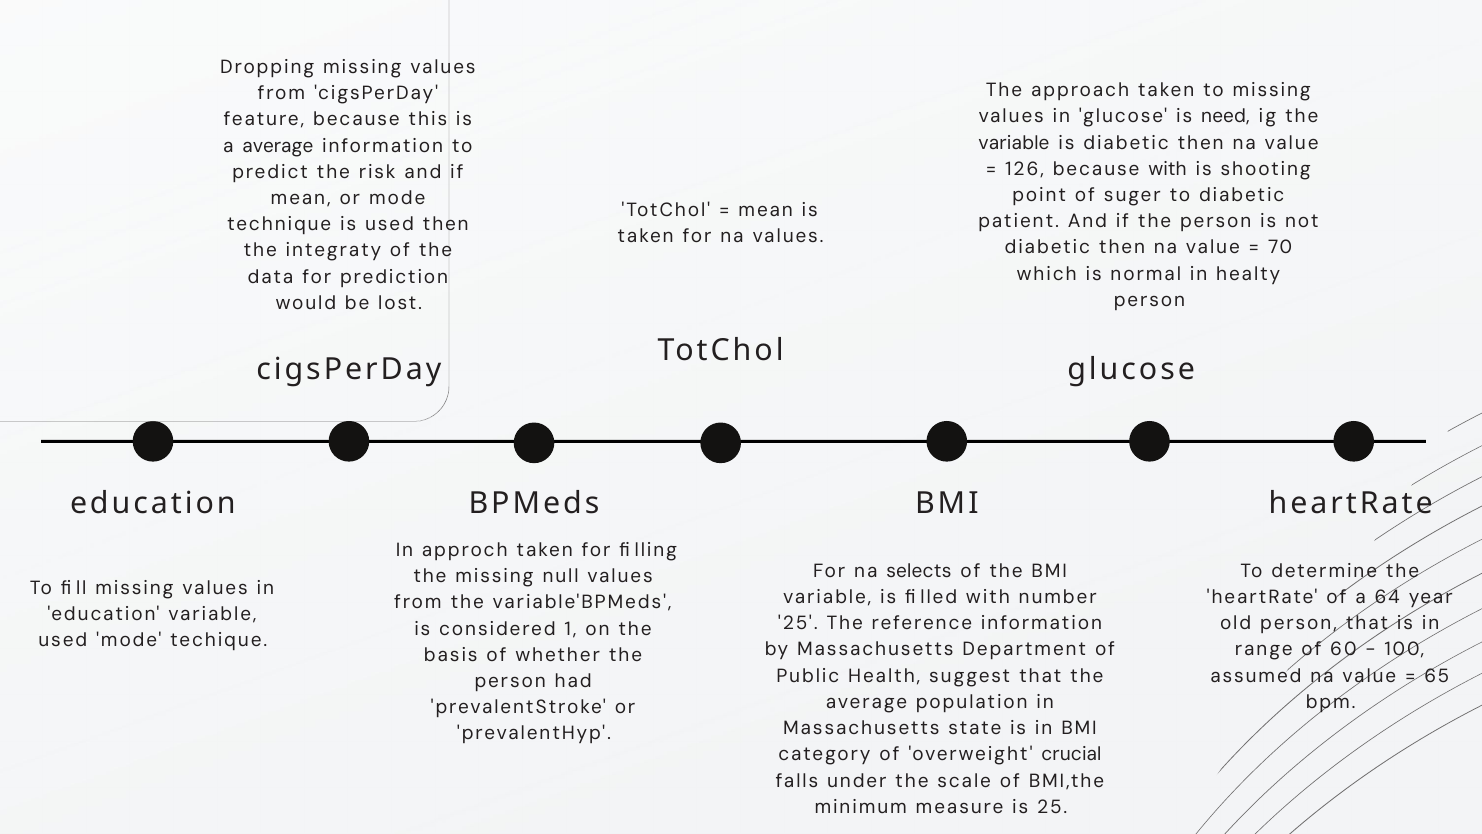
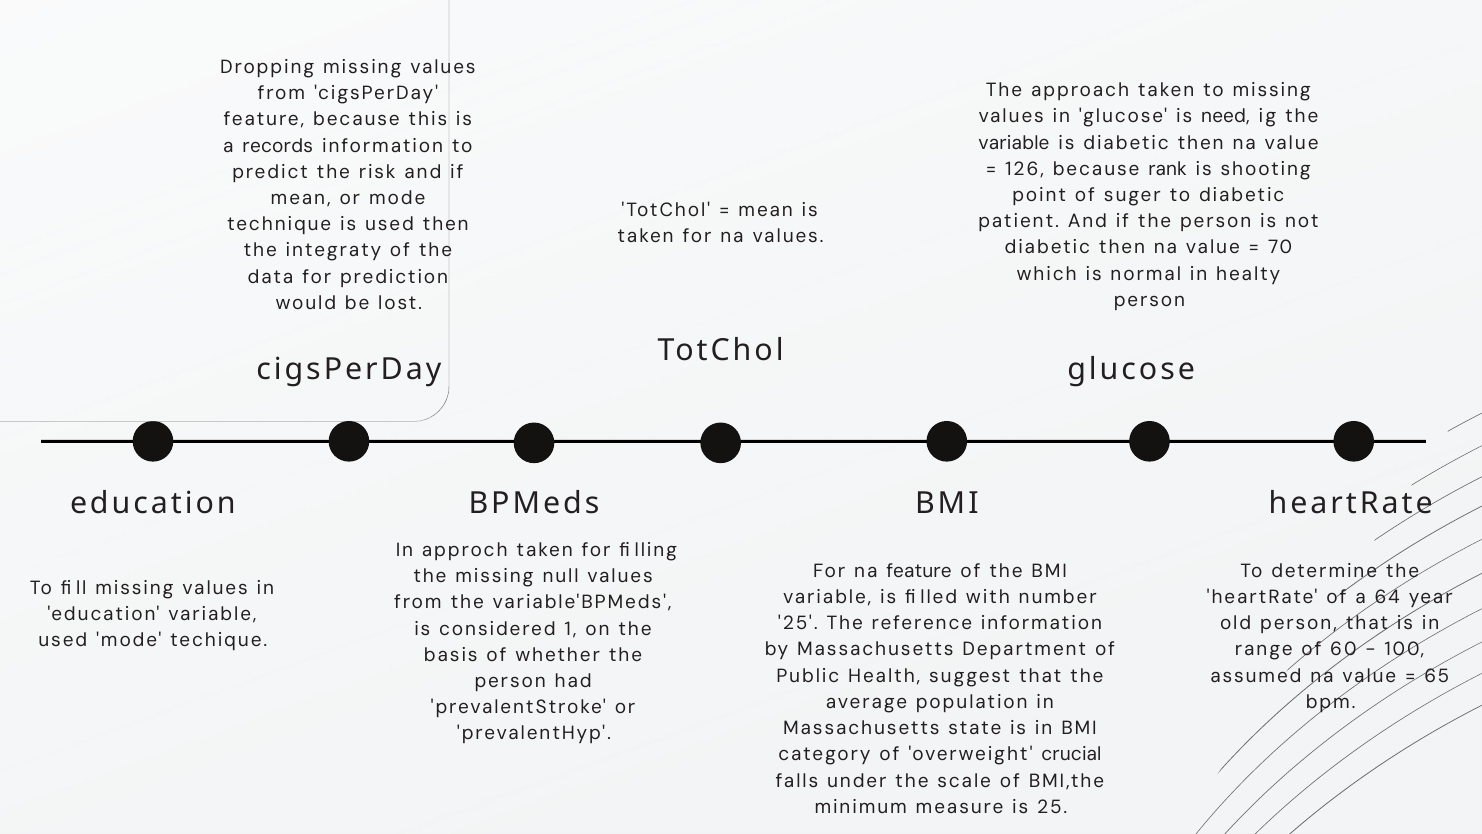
a average: average -> records
because with: with -> rank
na selects: selects -> feature
